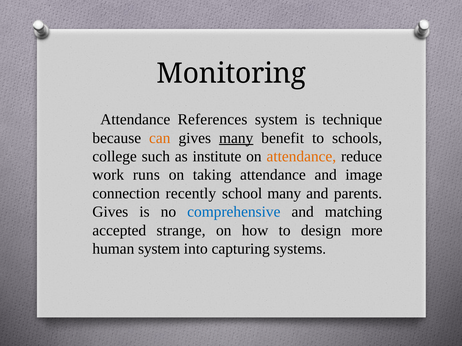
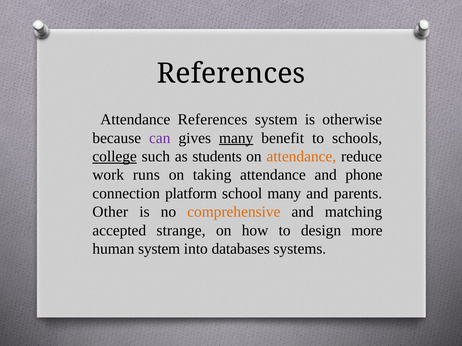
Monitoring at (231, 74): Monitoring -> References
technique: technique -> otherwise
can colour: orange -> purple
college underline: none -> present
institute: institute -> students
image: image -> phone
recently: recently -> platform
Gives at (110, 212): Gives -> Other
comprehensive colour: blue -> orange
capturing: capturing -> databases
